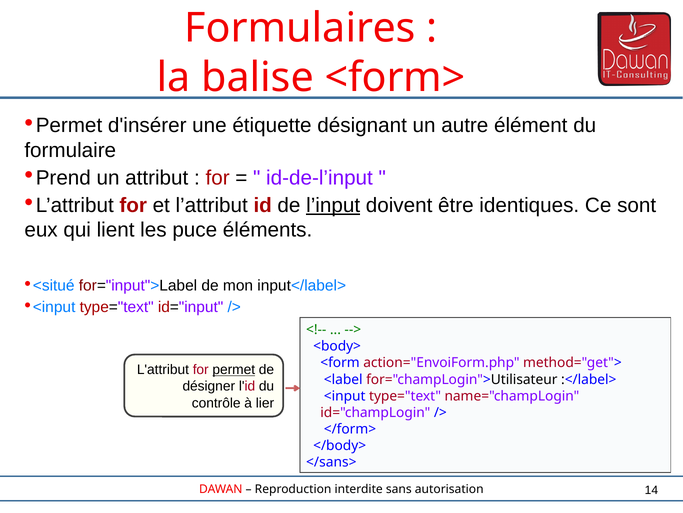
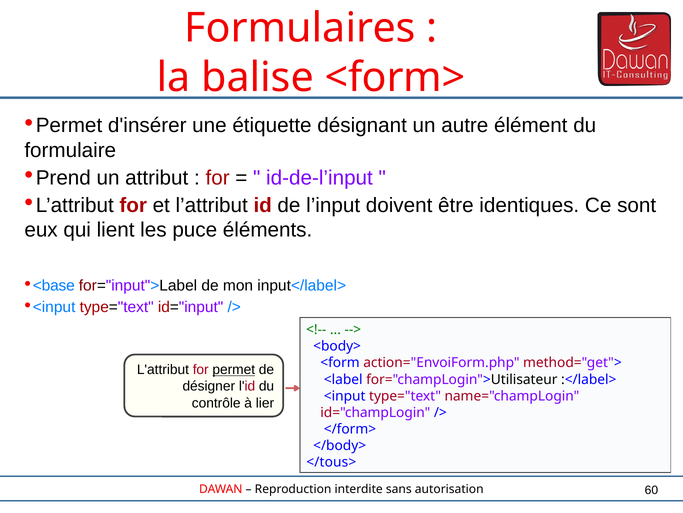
l’input underline: present -> none
<situé: <situé -> <base
</sans>: </sans> -> </tous>
14: 14 -> 60
